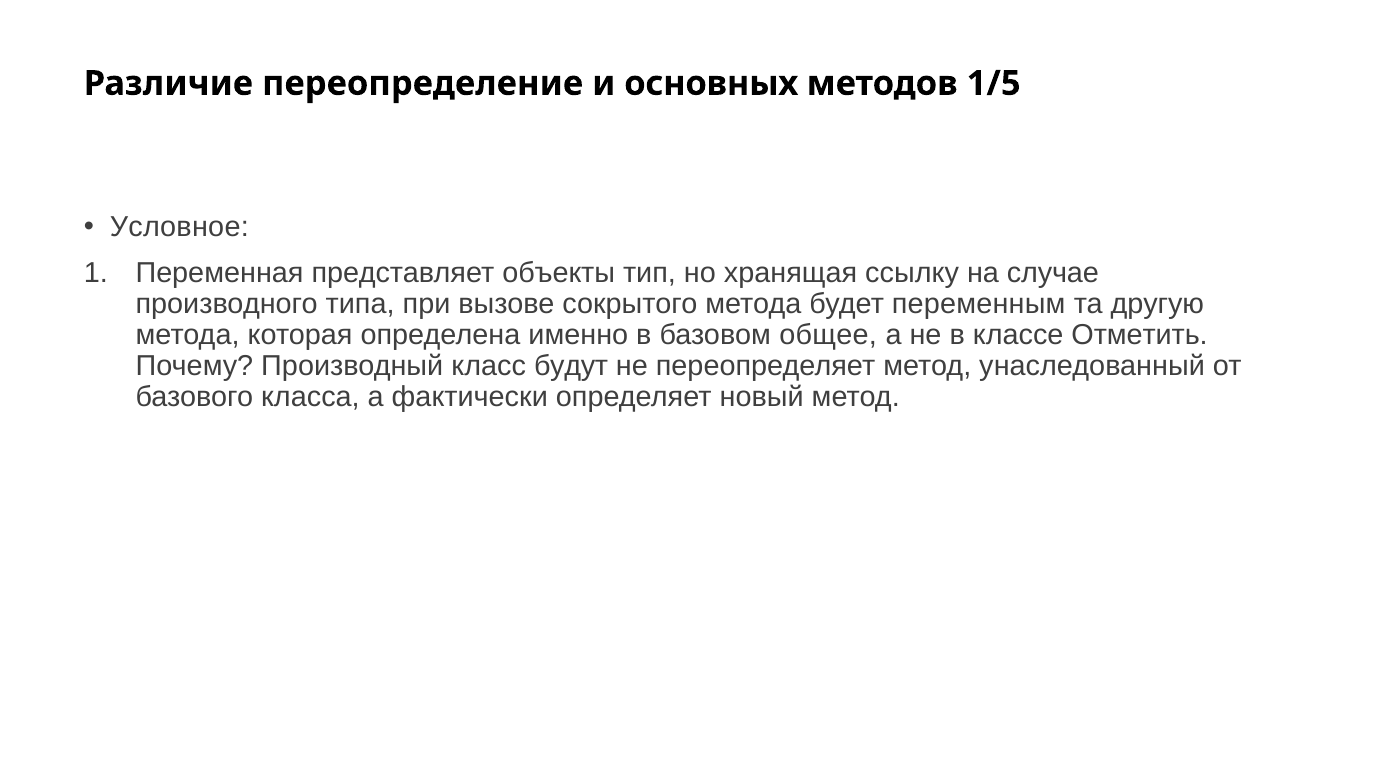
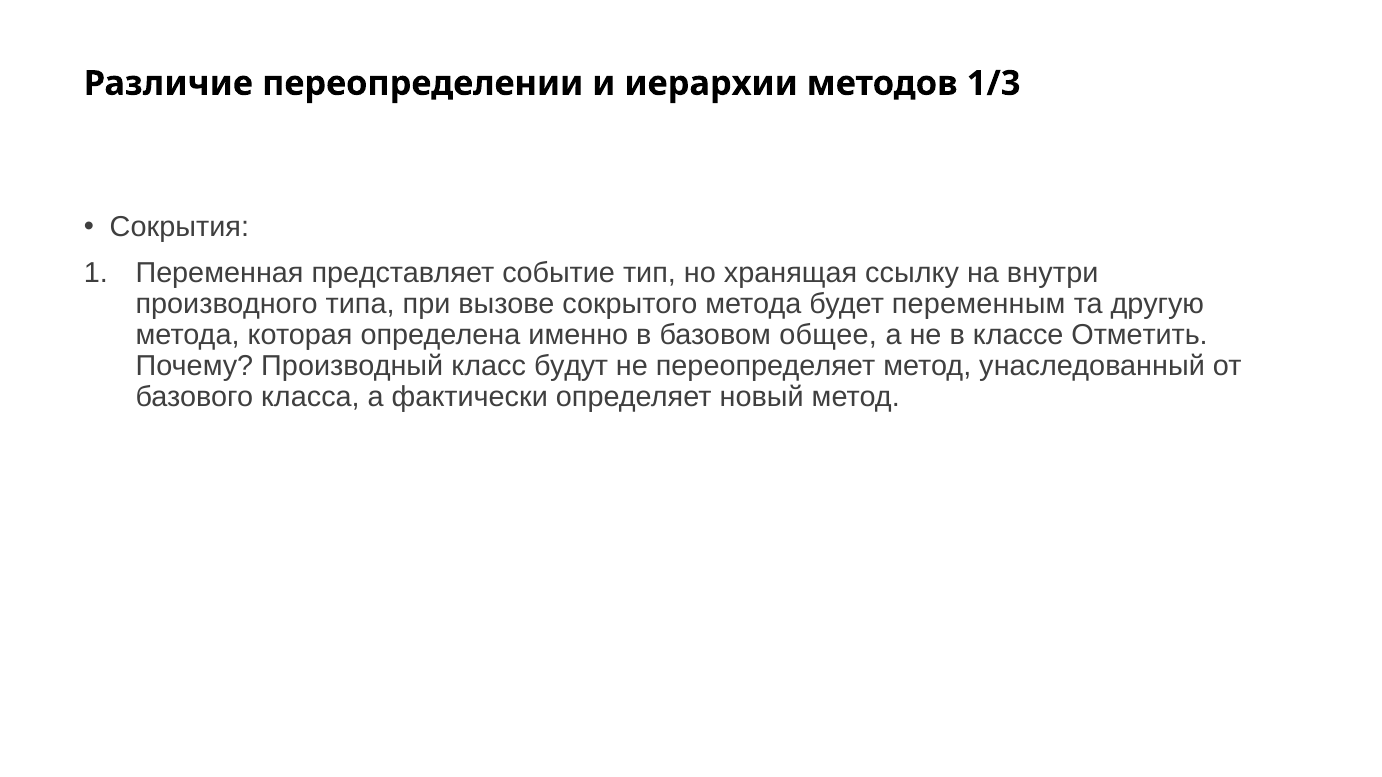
переопределение: переопределение -> переопределении
основных: основных -> иерархии
1/5: 1/5 -> 1/3
Условное: Условное -> Сокрытия
объекты: объекты -> событие
случае: случае -> внутри
